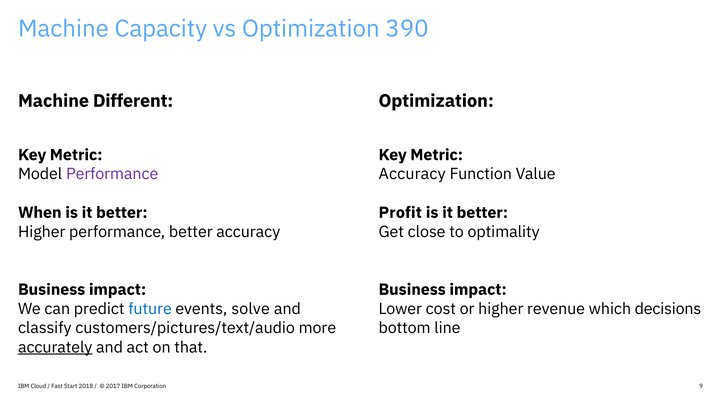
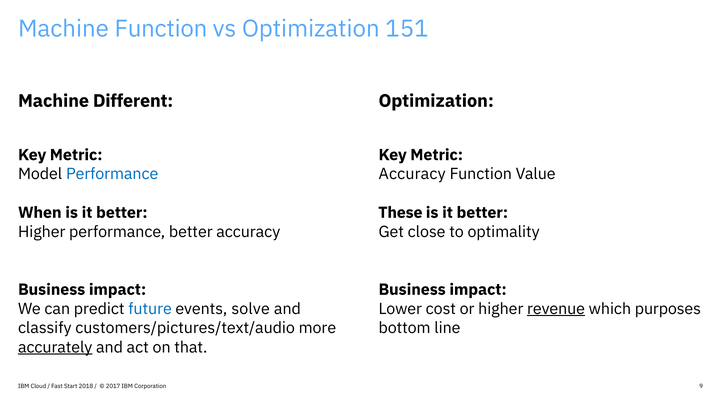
Machine Capacity: Capacity -> Function
390: 390 -> 151
Performance at (112, 174) colour: purple -> blue
Profit: Profit -> These
revenue underline: none -> present
decisions: decisions -> purposes
